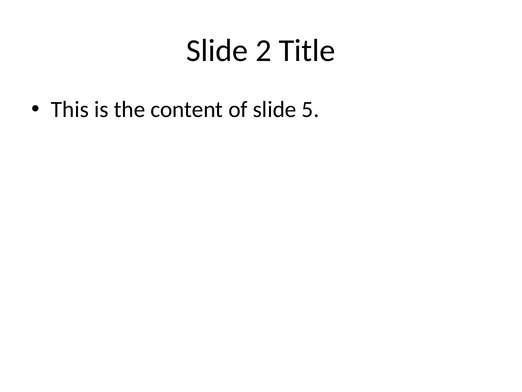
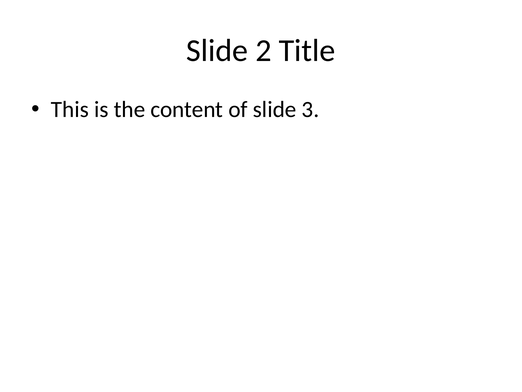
5: 5 -> 3
